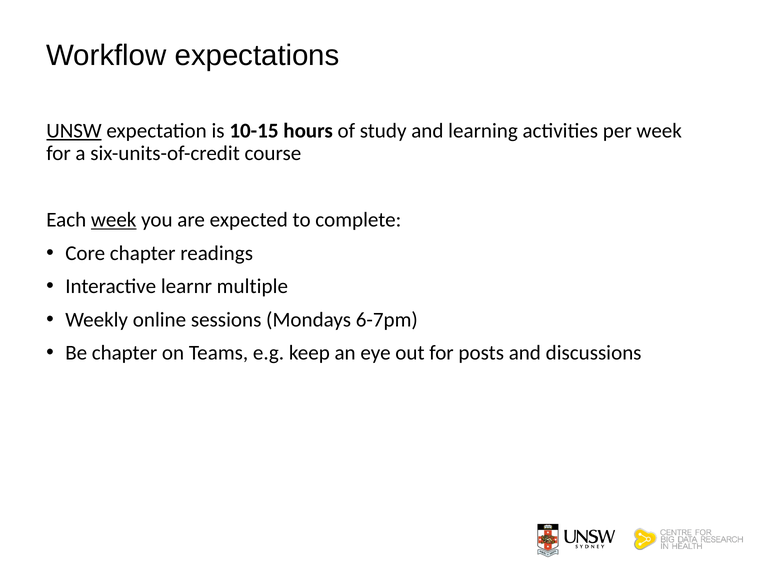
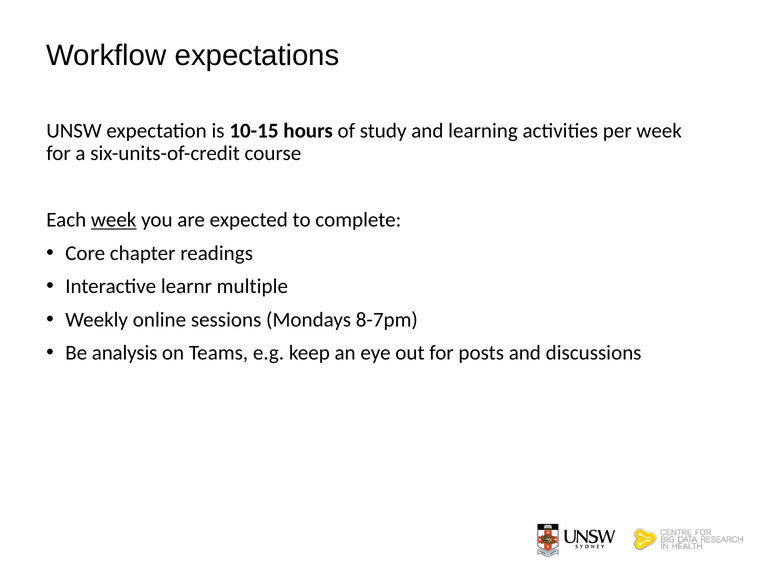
UNSW underline: present -> none
6-7pm: 6-7pm -> 8-7pm
Be chapter: chapter -> analysis
